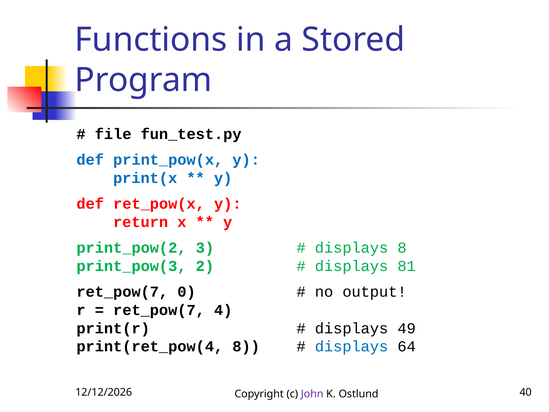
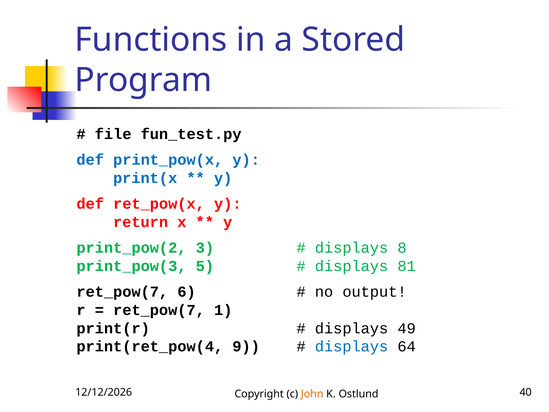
2: 2 -> 5
0: 0 -> 6
4: 4 -> 1
print(ret_pow(4 8: 8 -> 9
John colour: purple -> orange
